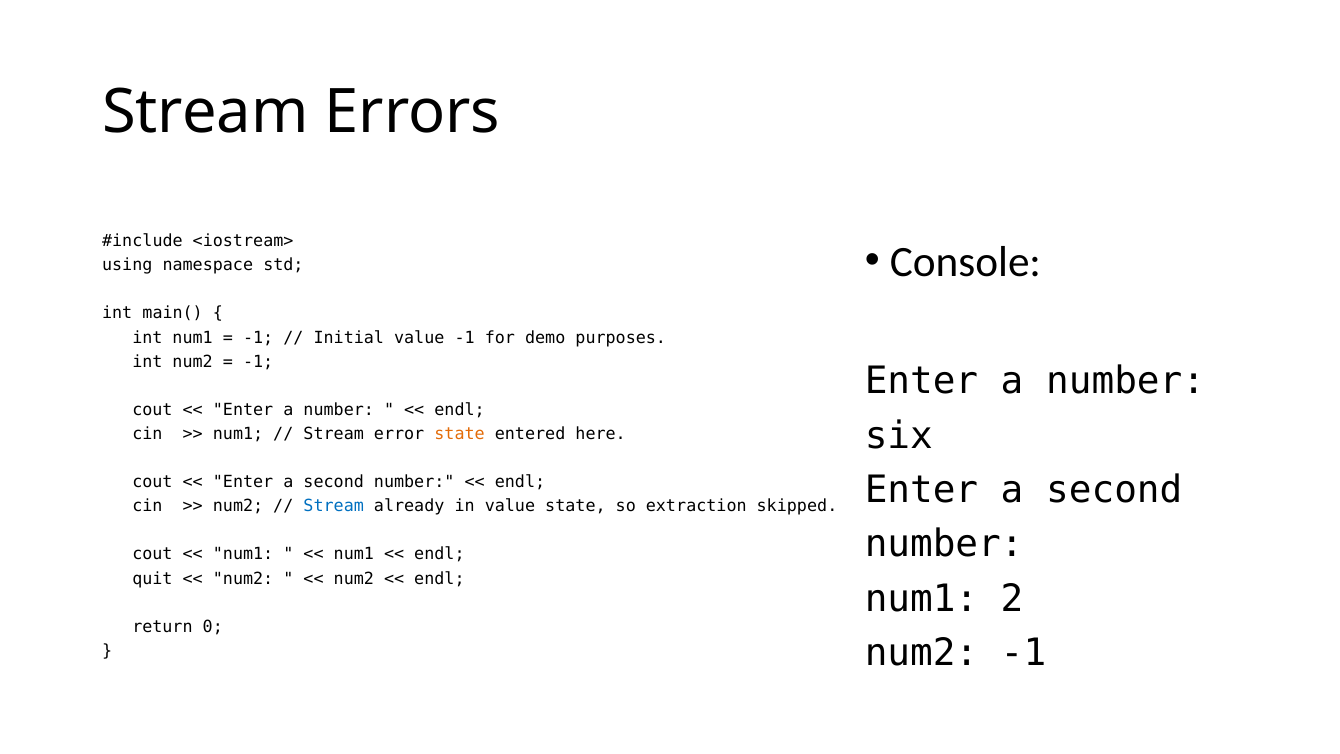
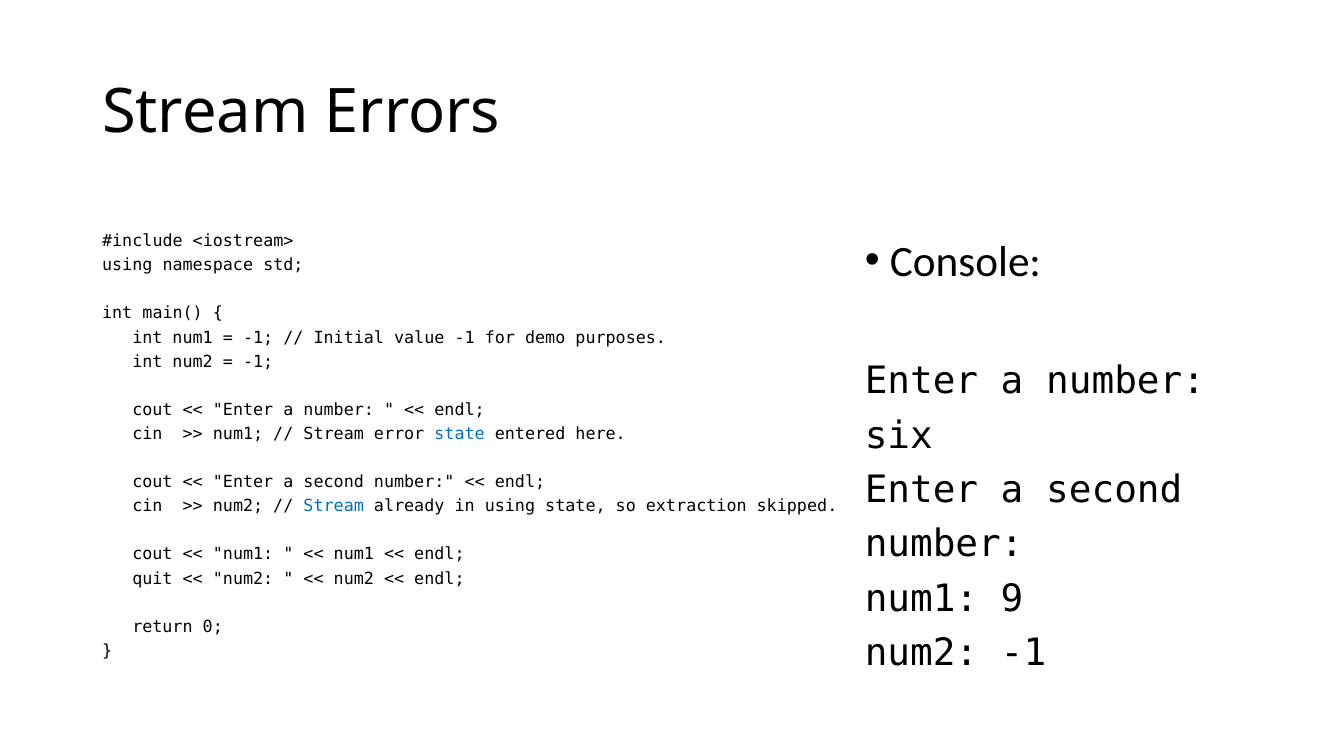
state at (460, 434) colour: orange -> blue
in value: value -> using
2: 2 -> 9
